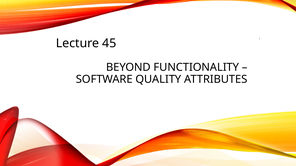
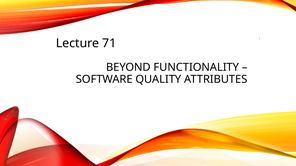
45: 45 -> 71
